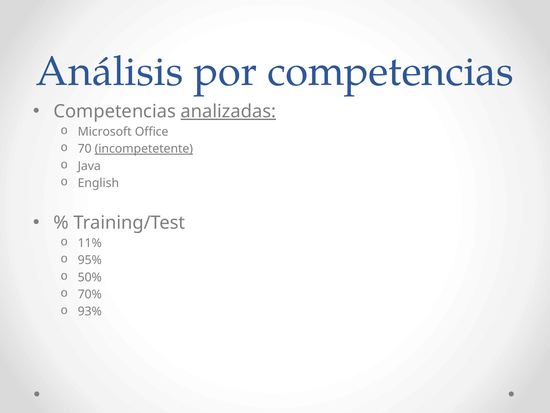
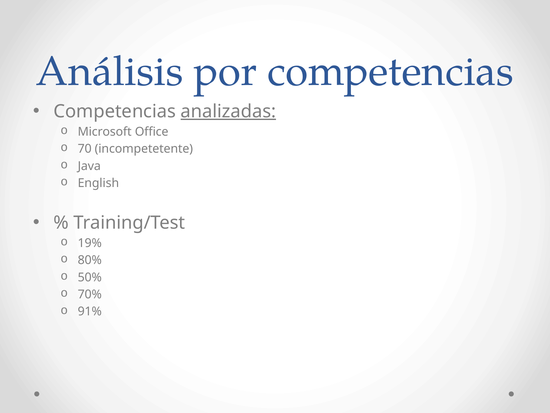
incompetetente underline: present -> none
11%: 11% -> 19%
95%: 95% -> 80%
93%: 93% -> 91%
